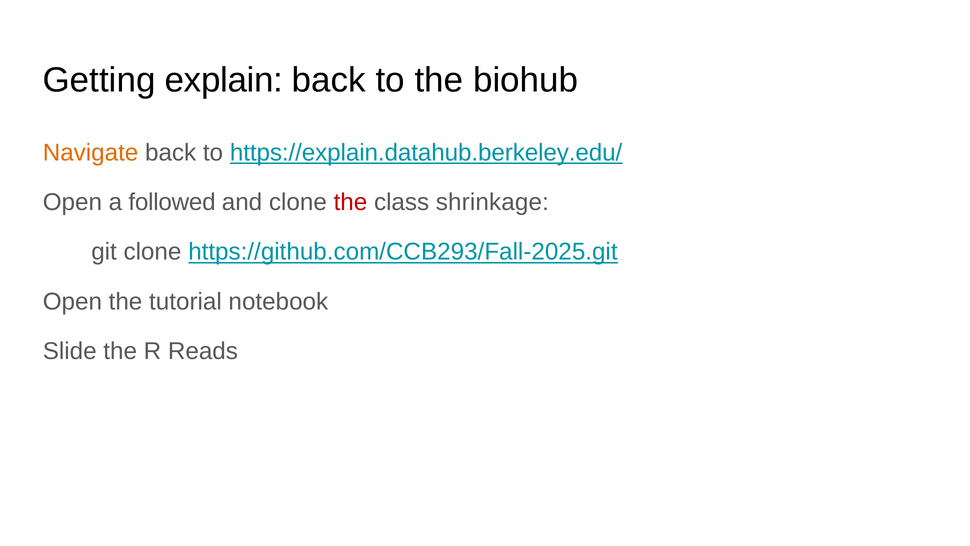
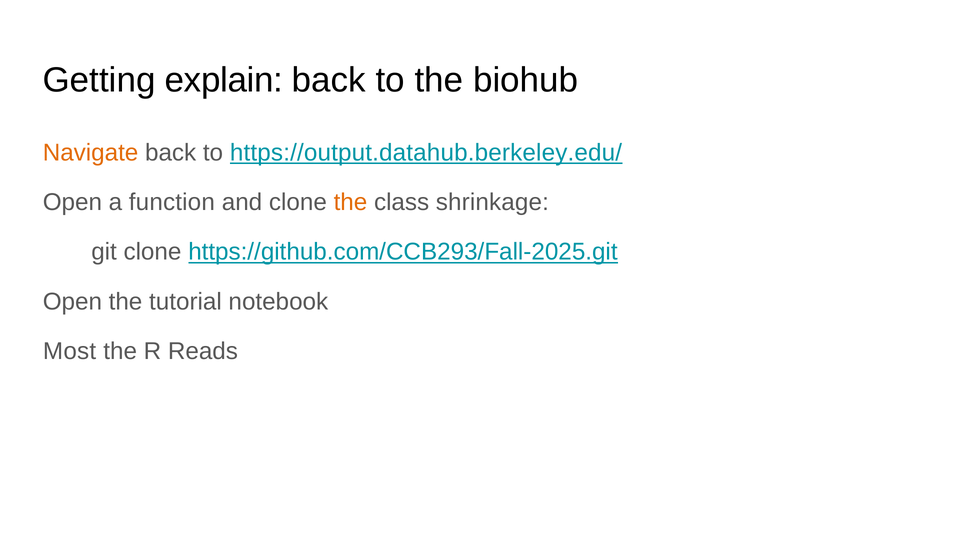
https://explain.datahub.berkeley.edu/: https://explain.datahub.berkeley.edu/ -> https://output.datahub.berkeley.edu/
followed: followed -> function
the at (350, 202) colour: red -> orange
Slide: Slide -> Most
